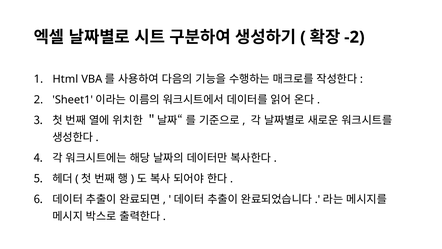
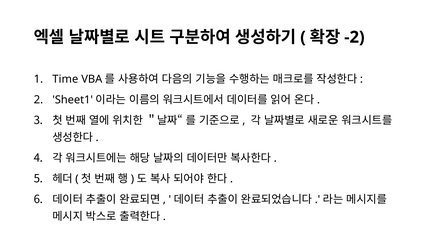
Html: Html -> Time
